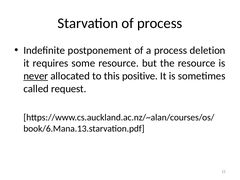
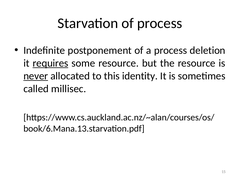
requires underline: none -> present
positive: positive -> identity
request: request -> millisec
